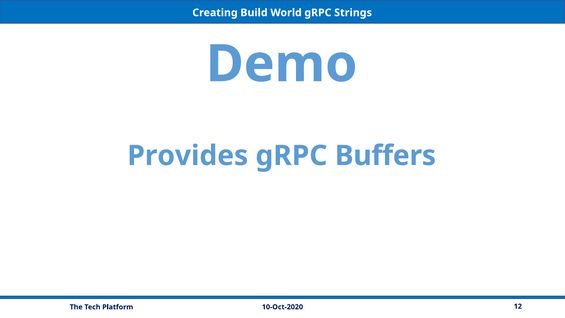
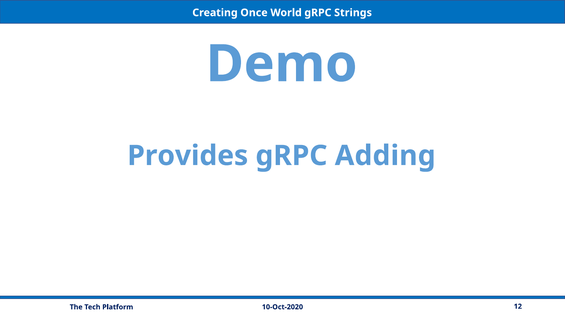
Build: Build -> Once
Buffers: Buffers -> Adding
